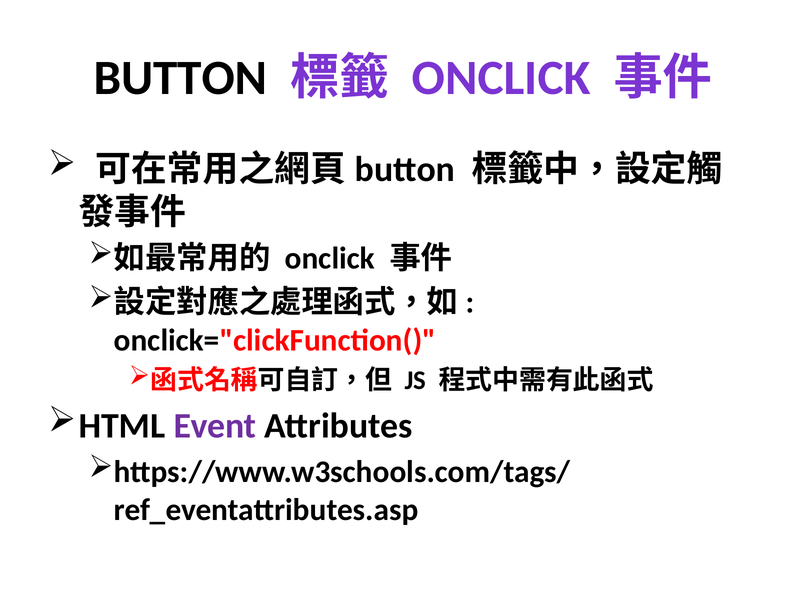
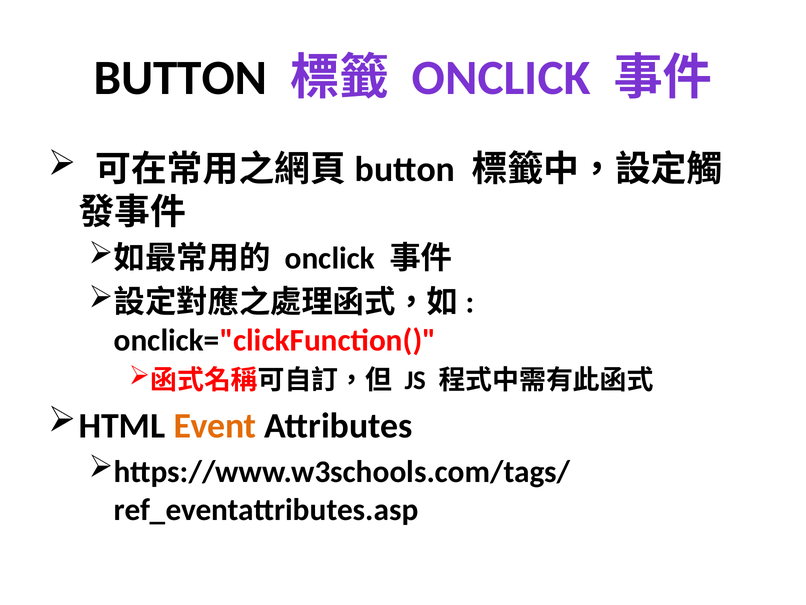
Event colour: purple -> orange
